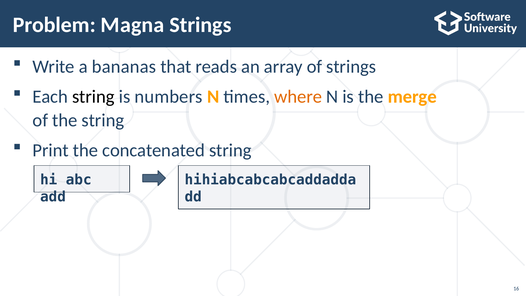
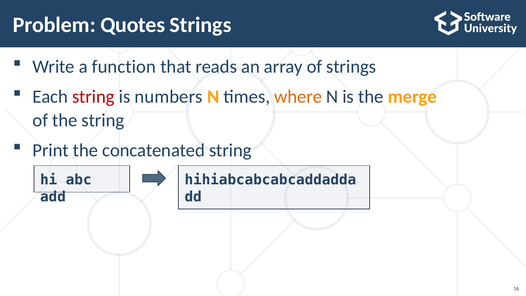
Magna: Magna -> Quotes
bananas: bananas -> function
string at (93, 97) colour: black -> red
